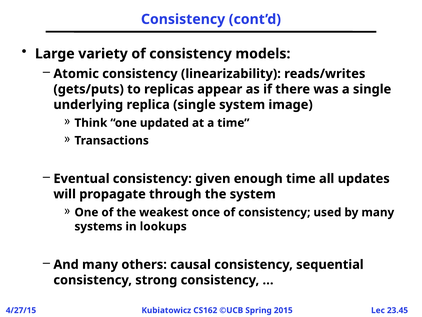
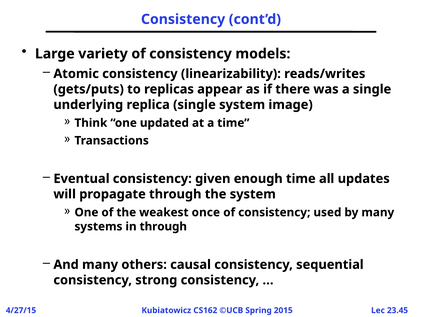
in lookups: lookups -> through
